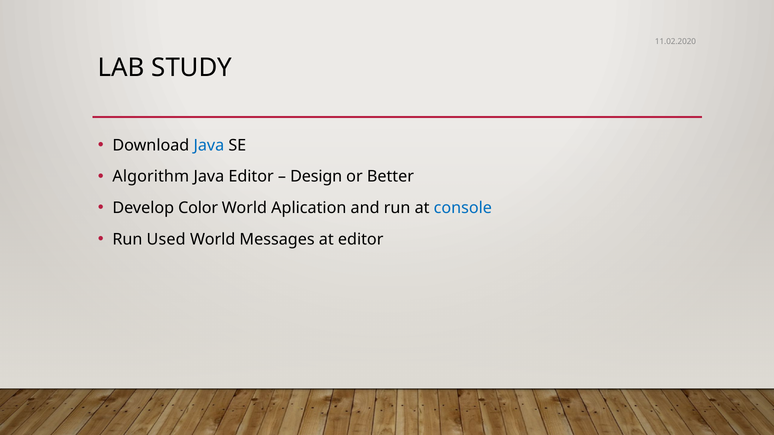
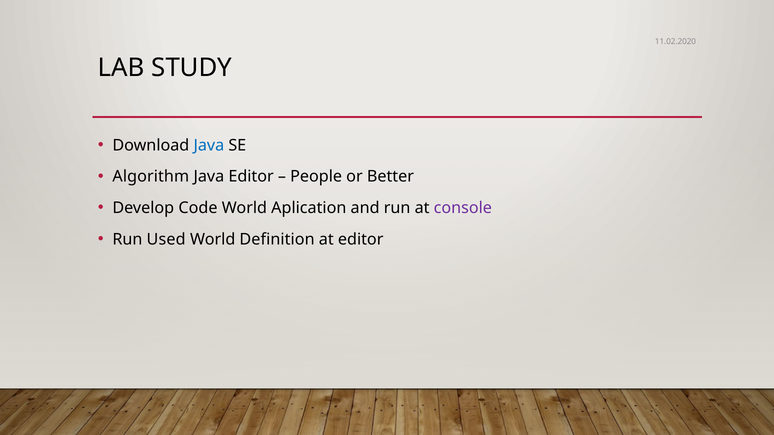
Design: Design -> People
Color: Color -> Code
console colour: blue -> purple
Messages: Messages -> Definition
